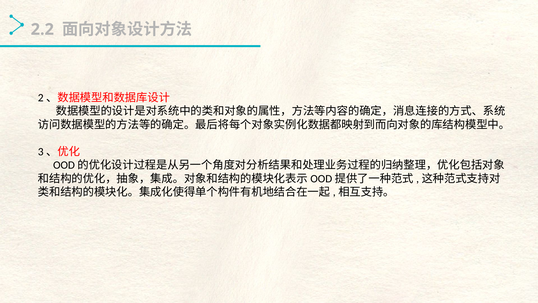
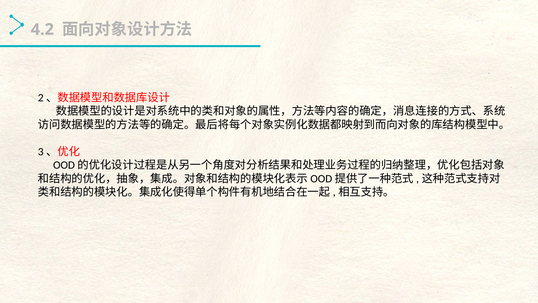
2.2: 2.2 -> 4.2
